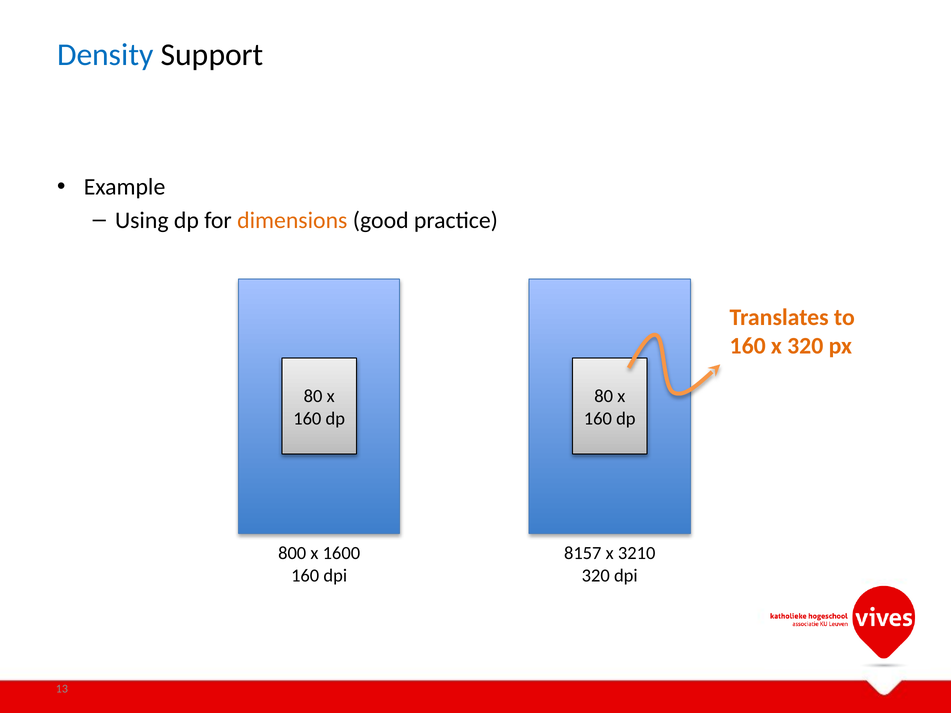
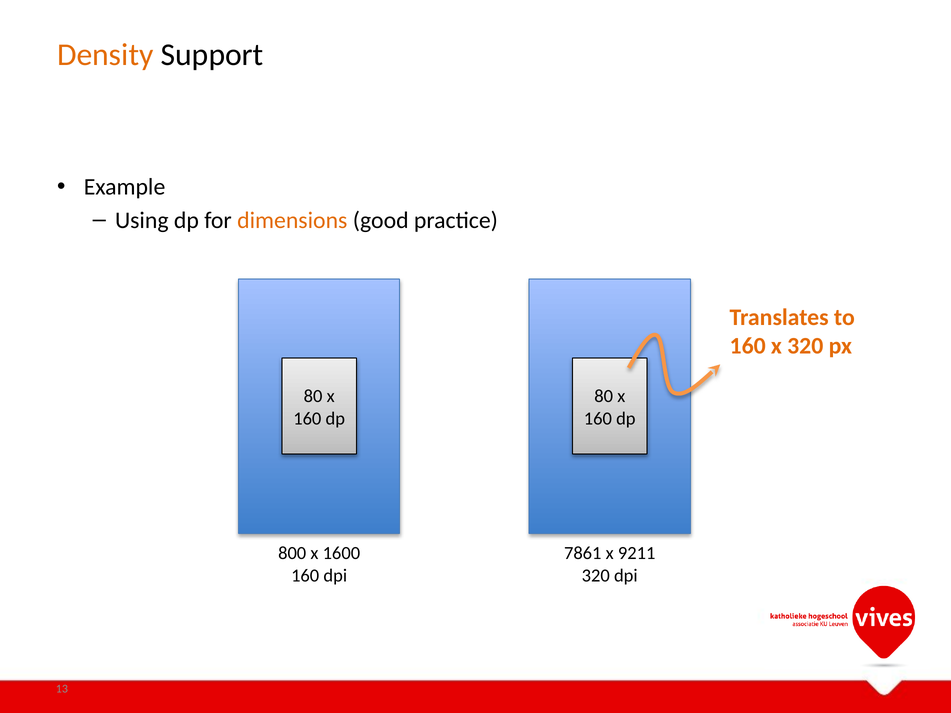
Density colour: blue -> orange
8157: 8157 -> 7861
3210: 3210 -> 9211
